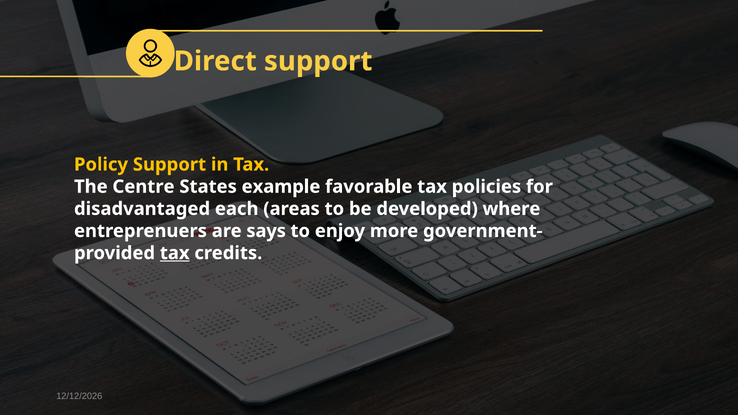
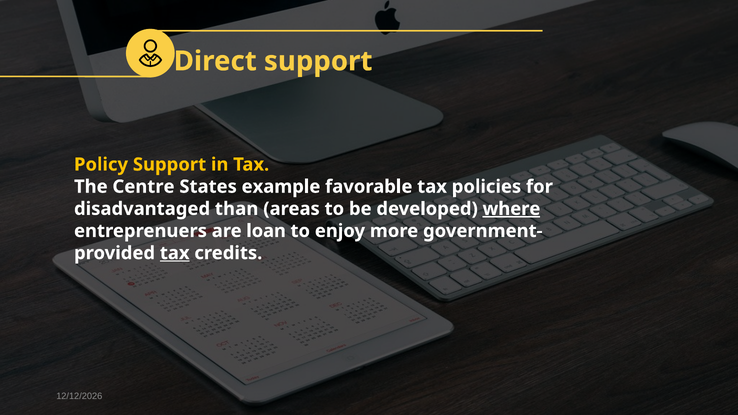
each: each -> than
where underline: none -> present
says: says -> loan
